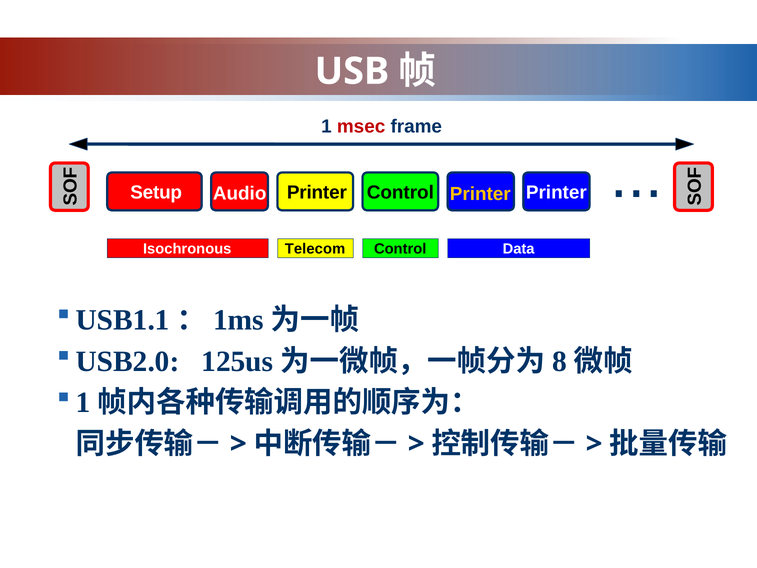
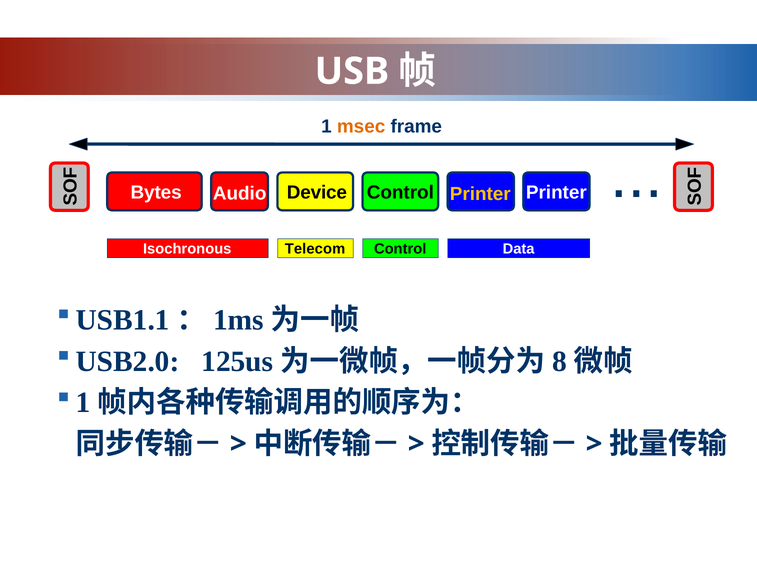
msec colour: red -> orange
Setup: Setup -> Bytes
Audio Printer: Printer -> Device
